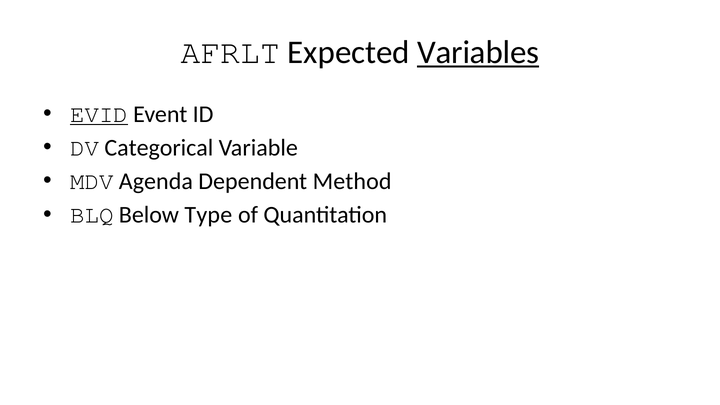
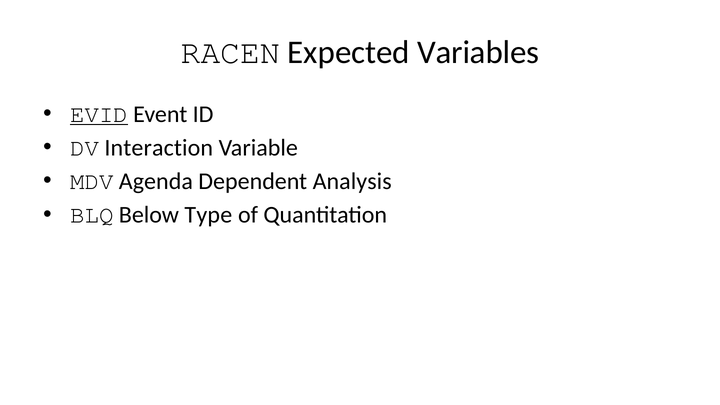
AFRLT: AFRLT -> RACEN
Variables underline: present -> none
Categorical: Categorical -> Interaction
Method: Method -> Analysis
